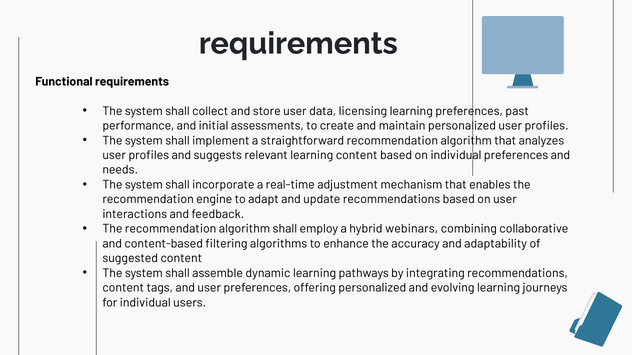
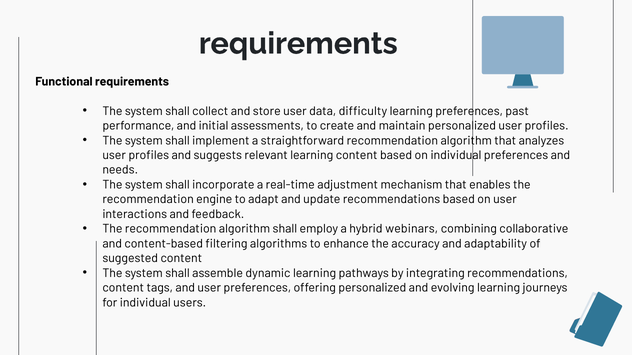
licensing: licensing -> difficulty
